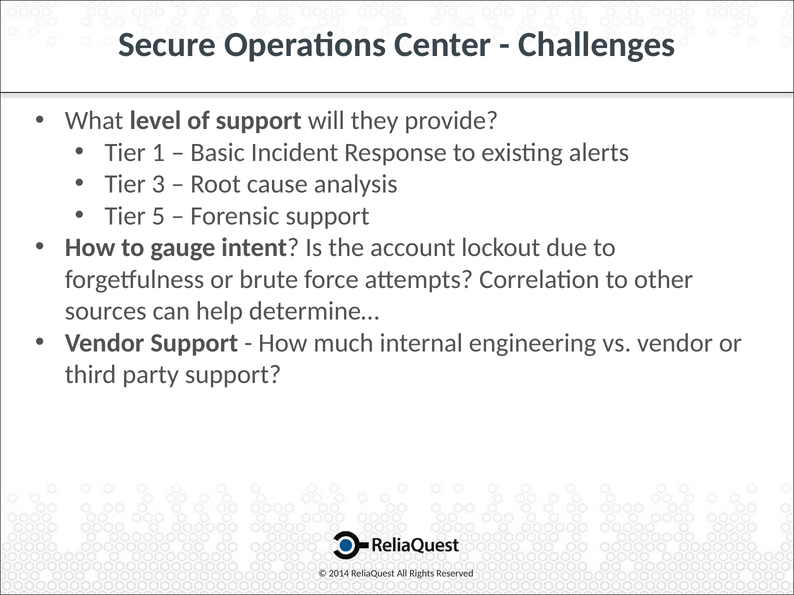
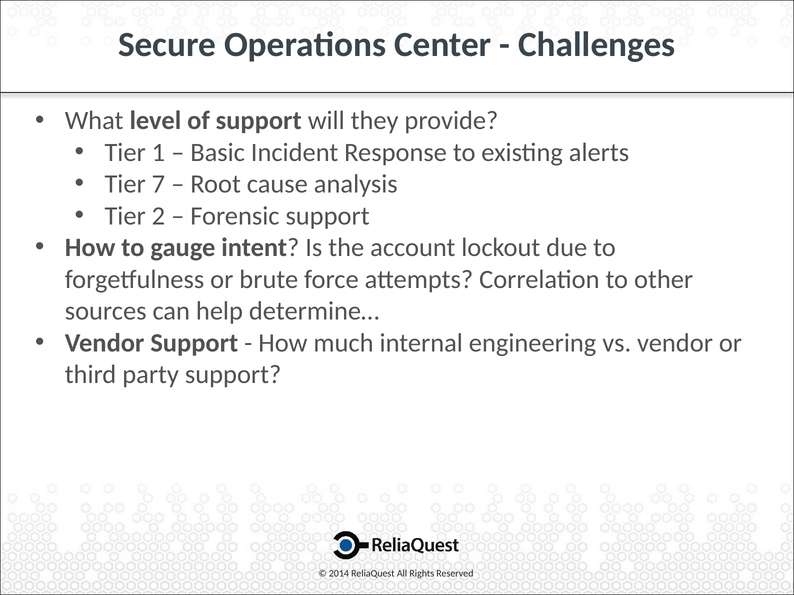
3: 3 -> 7
5: 5 -> 2
